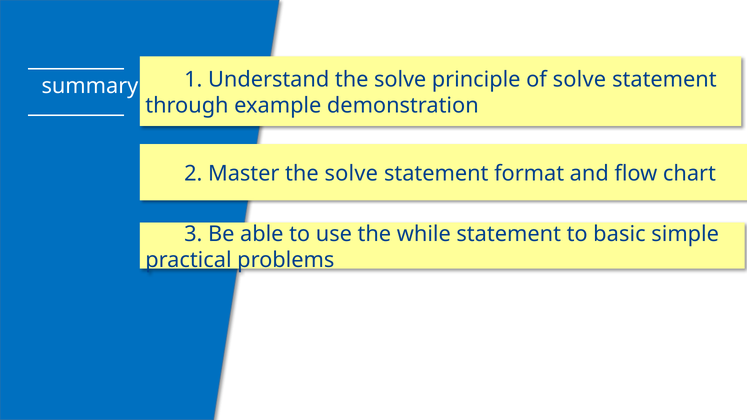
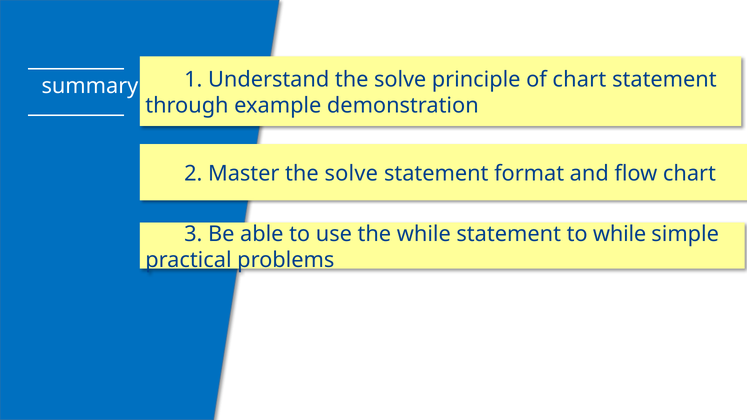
of solve: solve -> chart
to basic: basic -> while
